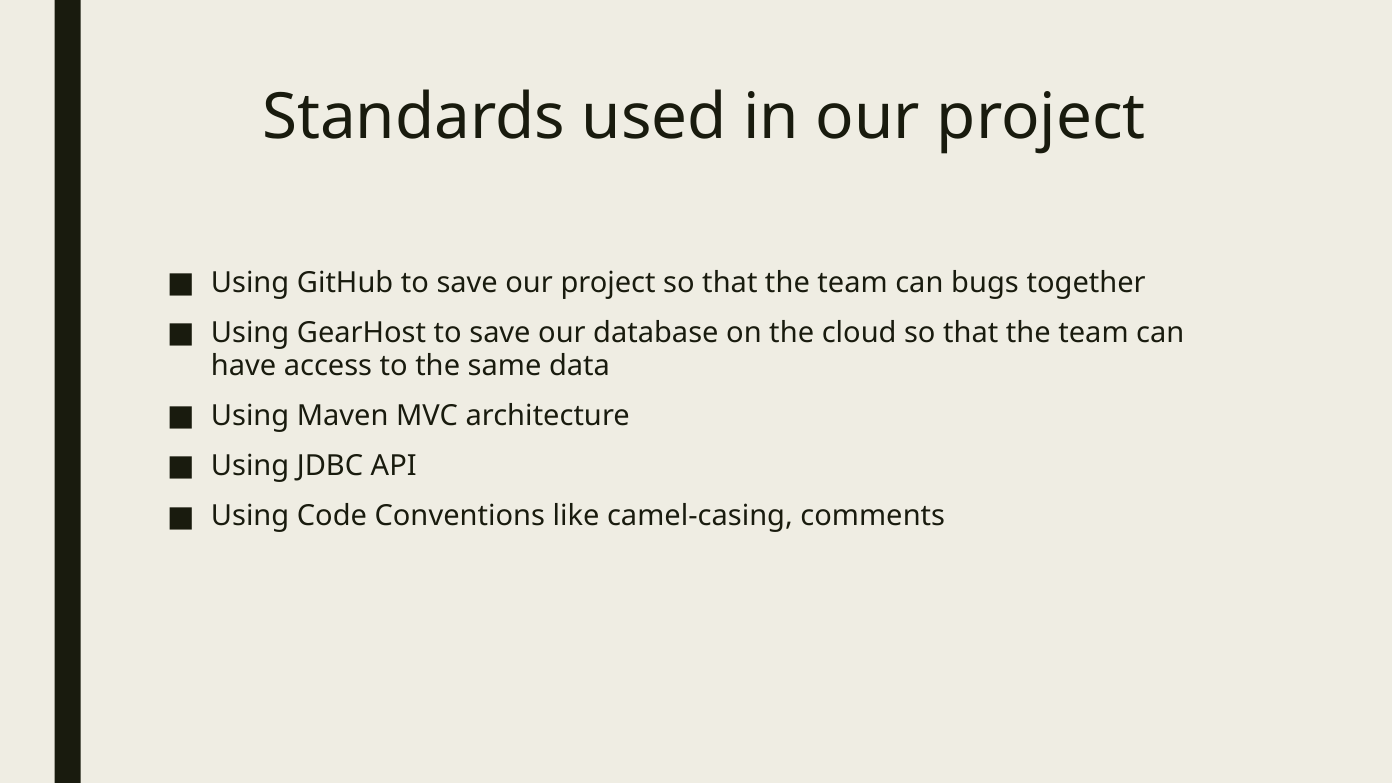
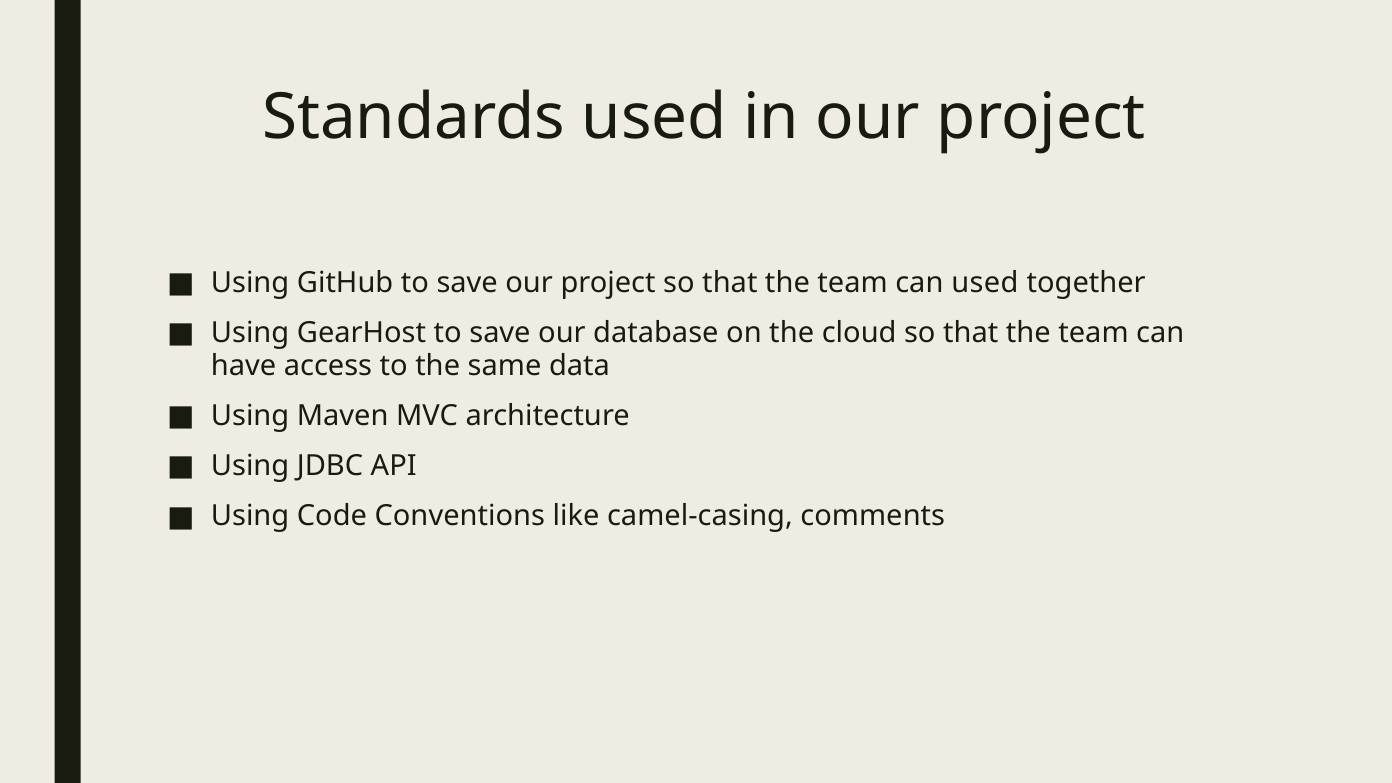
can bugs: bugs -> used
